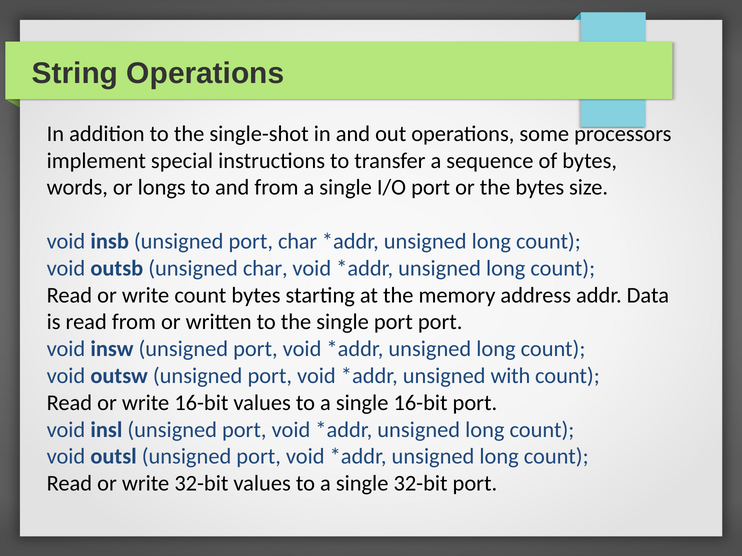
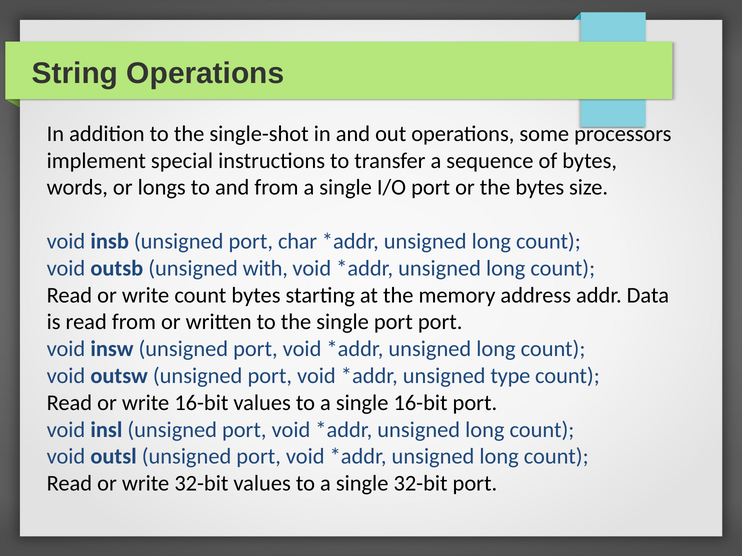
unsigned char: char -> with
with: with -> type
